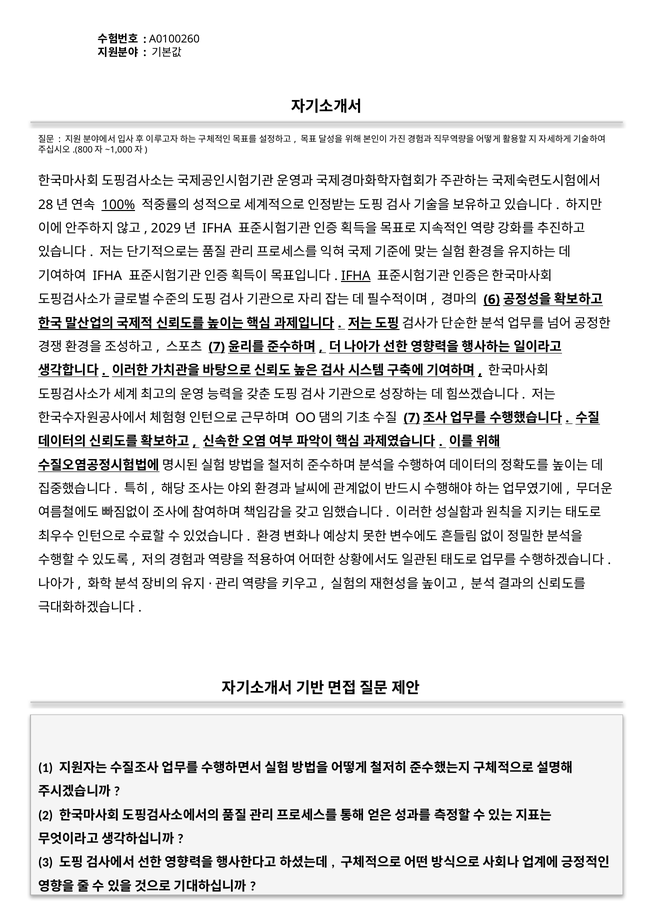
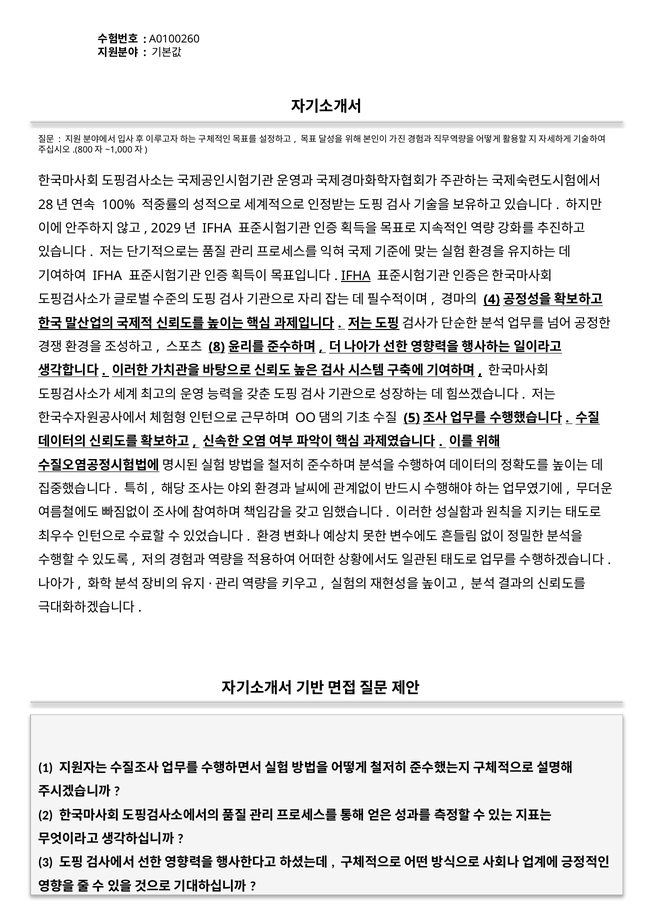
100% underline: present -> none
6: 6 -> 4
7 at (217, 347): 7 -> 8
7 at (412, 418): 7 -> 5
